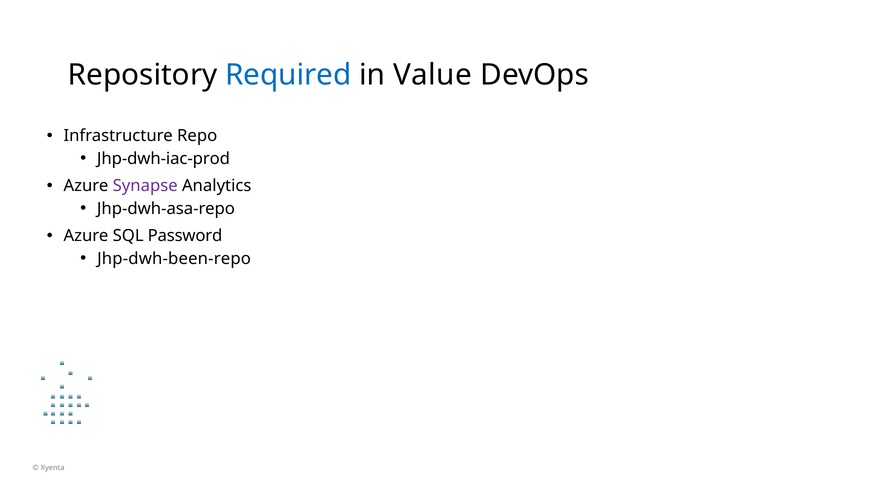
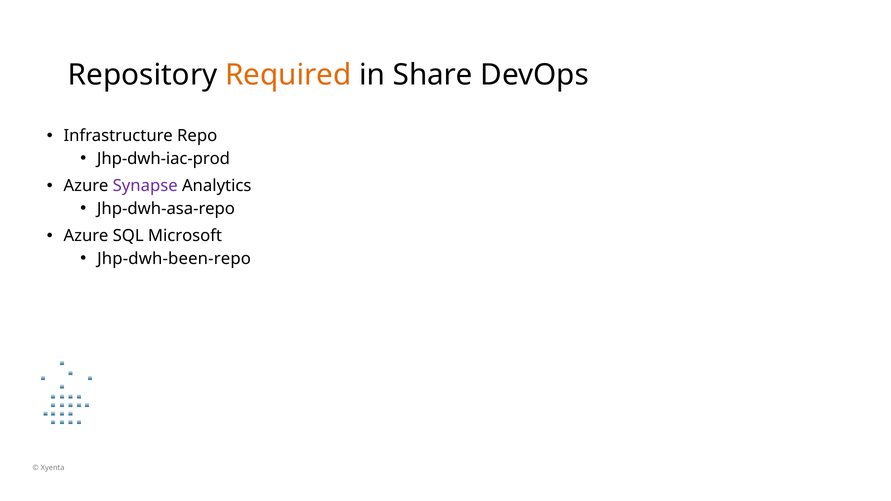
Required colour: blue -> orange
Value: Value -> Share
Password: Password -> Microsoft
